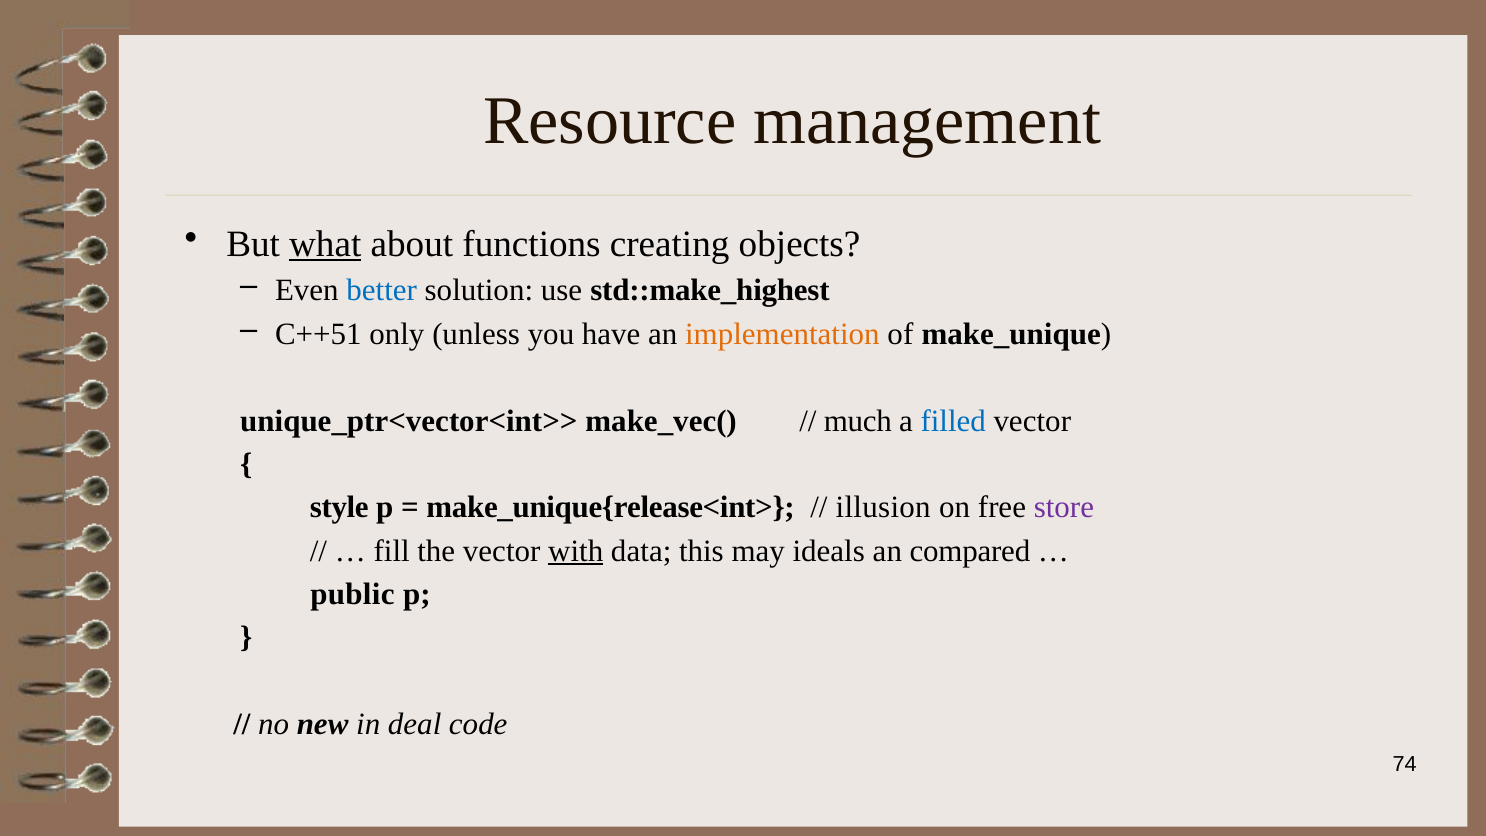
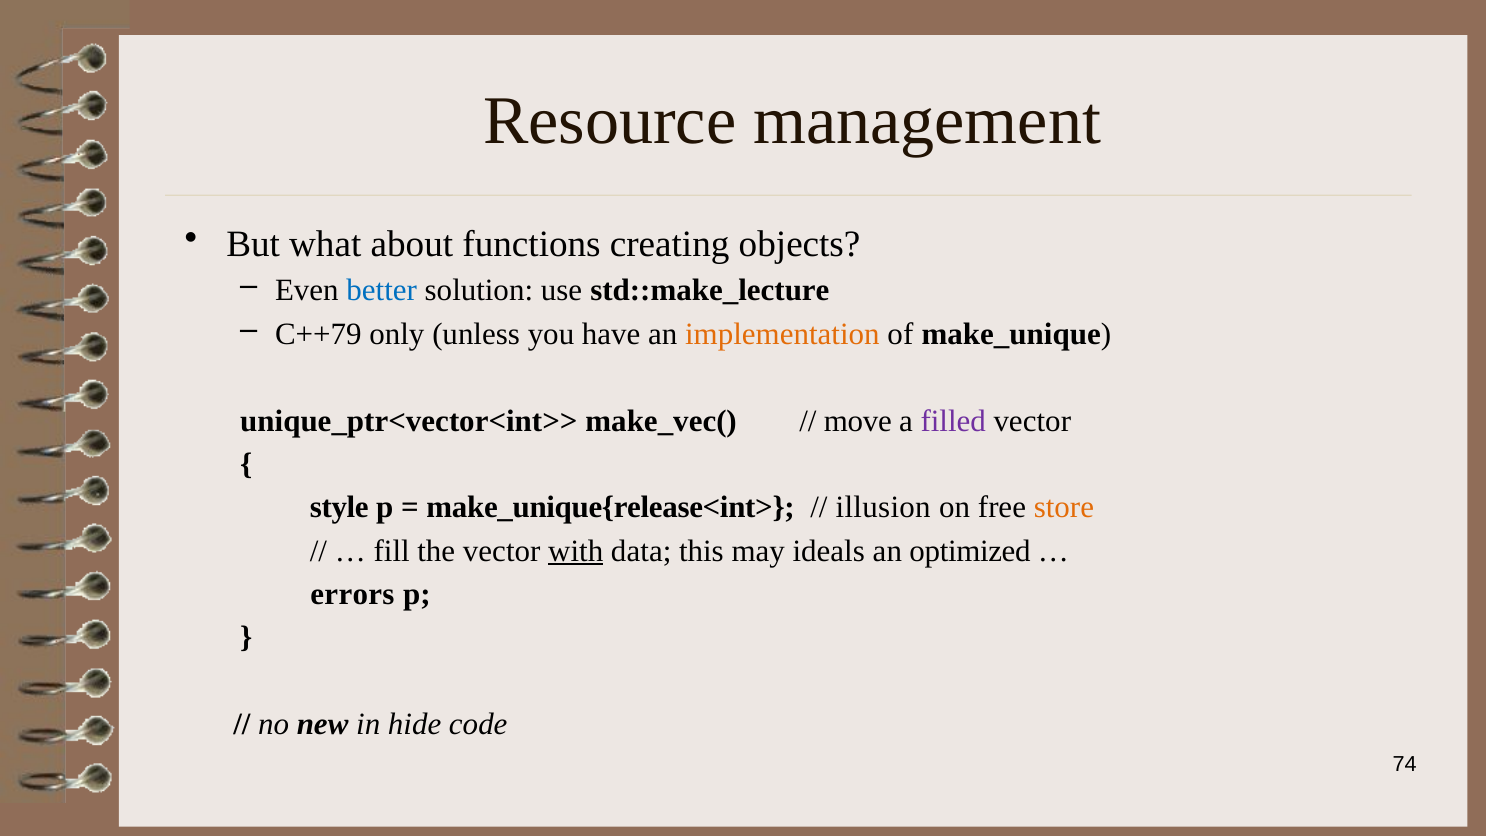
what underline: present -> none
std::make_highest: std::make_highest -> std::make_lecture
C++51: C++51 -> C++79
much: much -> move
filled colour: blue -> purple
store colour: purple -> orange
compared: compared -> optimized
public: public -> errors
deal: deal -> hide
